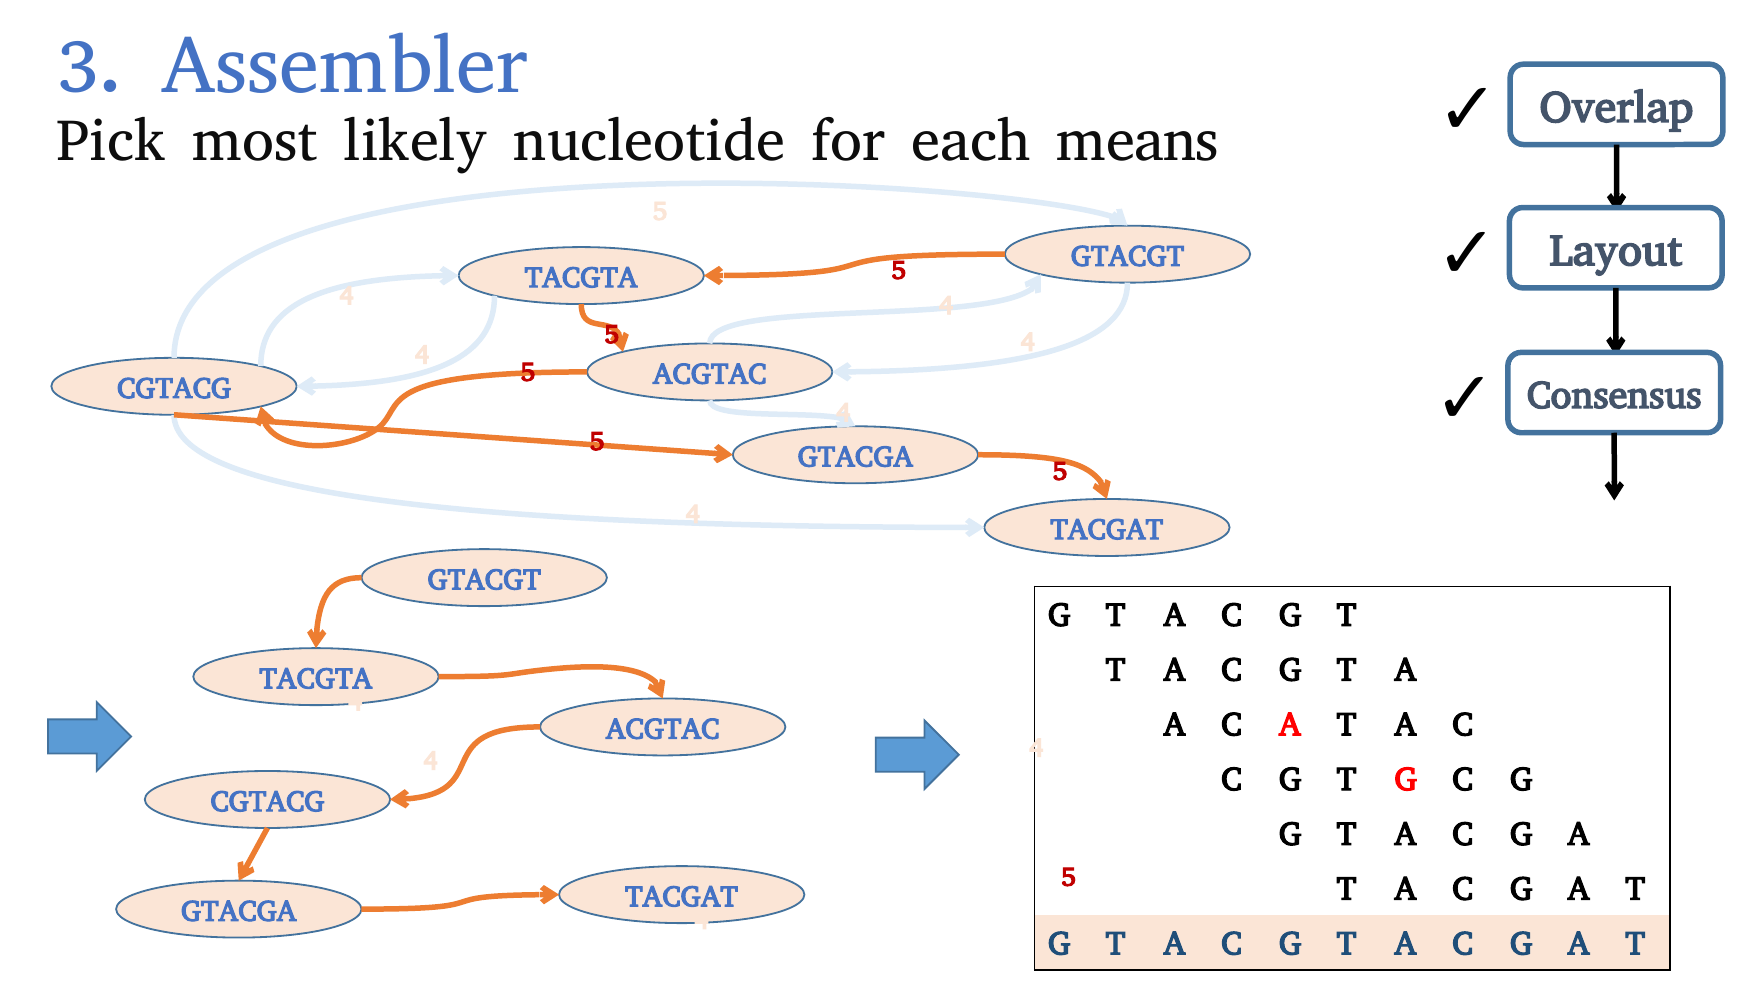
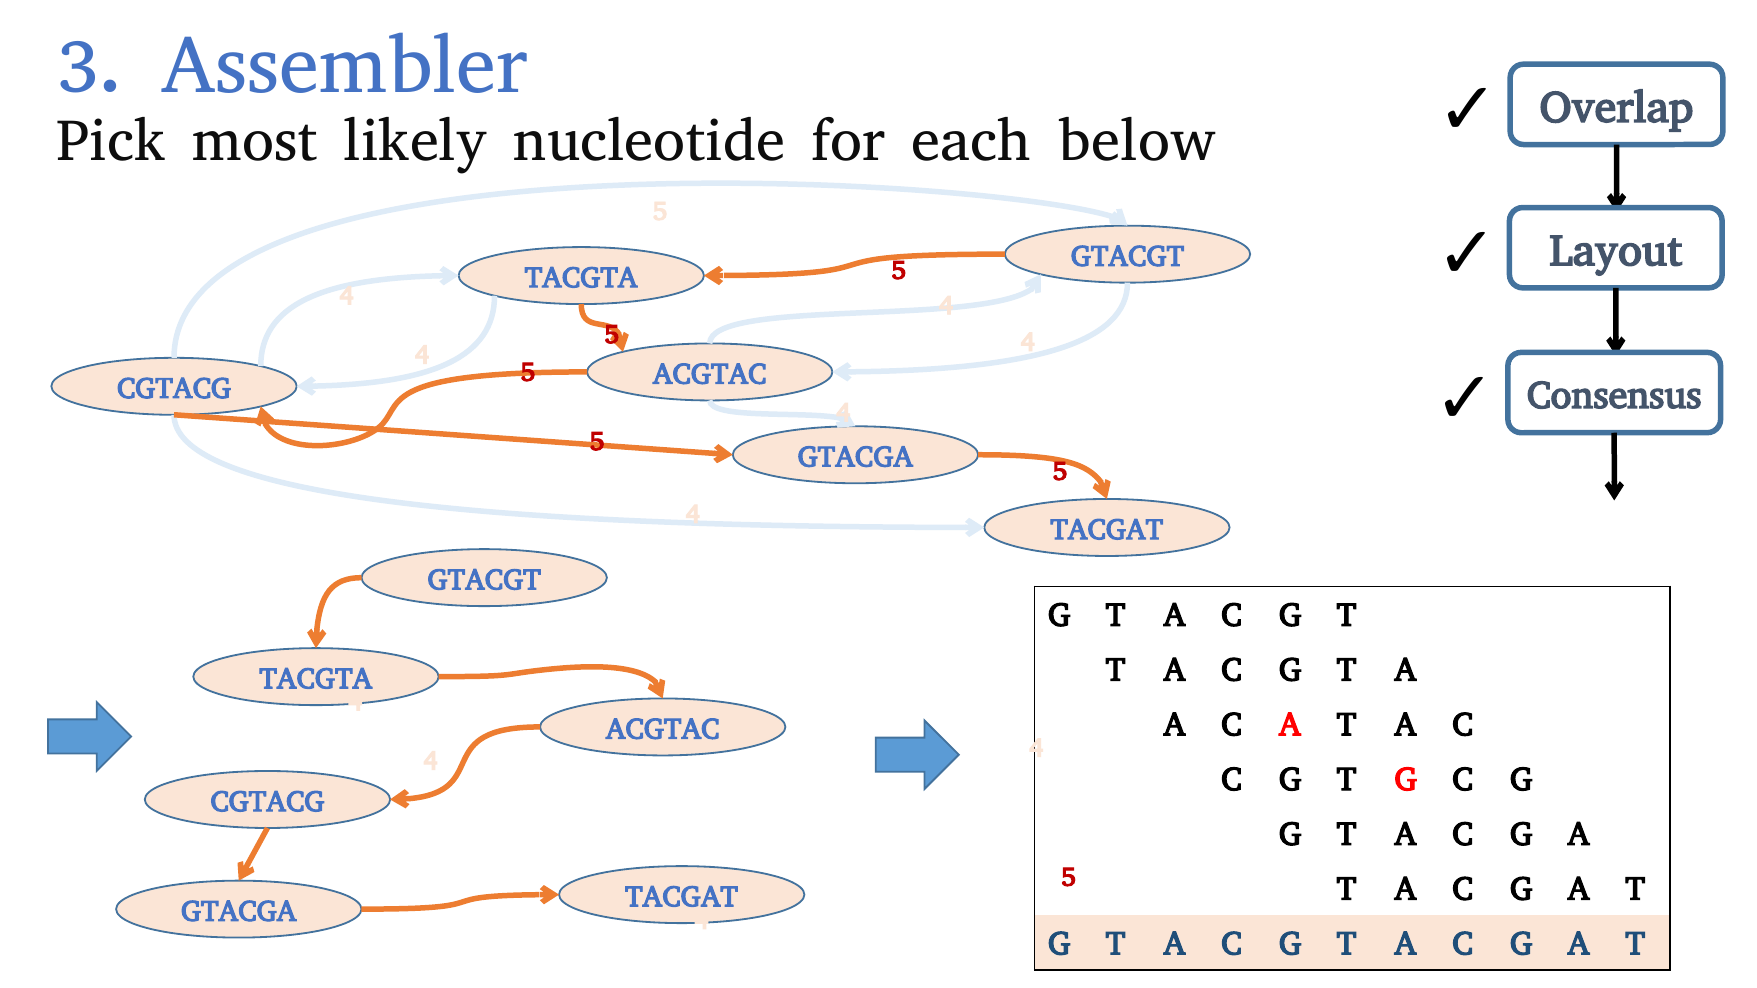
means: means -> below
